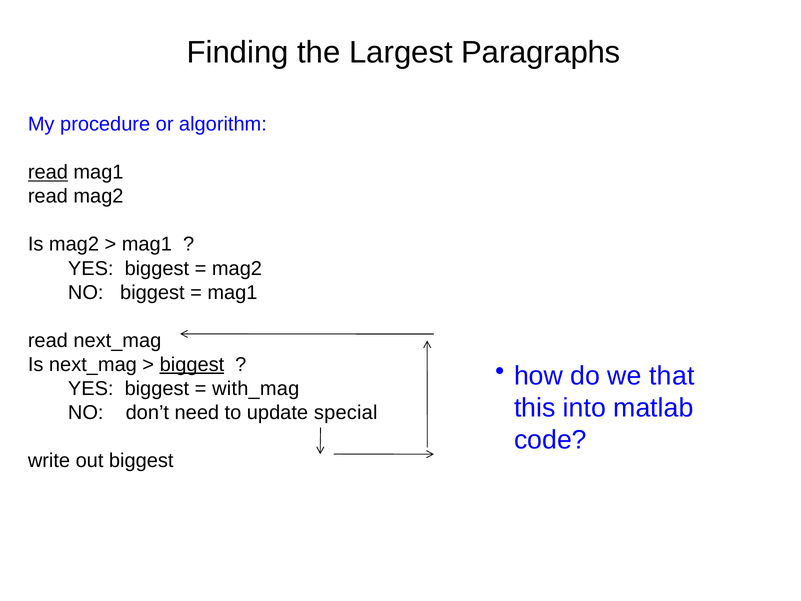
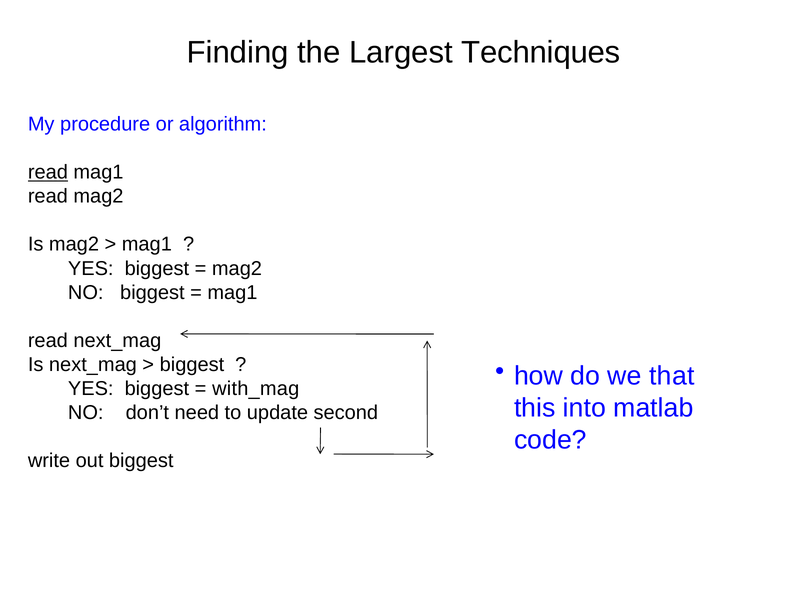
Paragraphs: Paragraphs -> Techniques
biggest at (192, 364) underline: present -> none
special: special -> second
